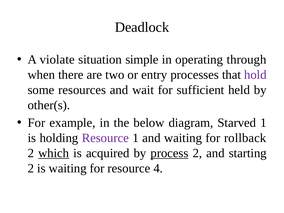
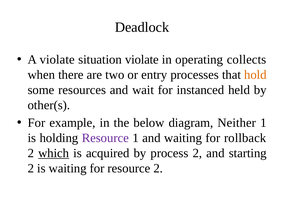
situation simple: simple -> violate
through: through -> collects
hold colour: purple -> orange
sufficient: sufficient -> instanced
Starved: Starved -> Neither
process underline: present -> none
resource 4: 4 -> 2
